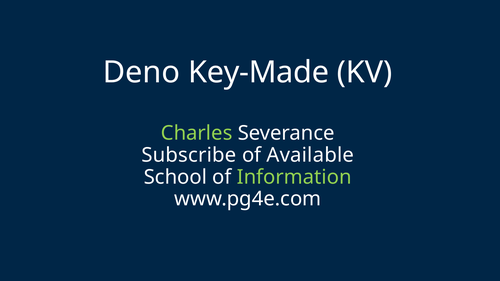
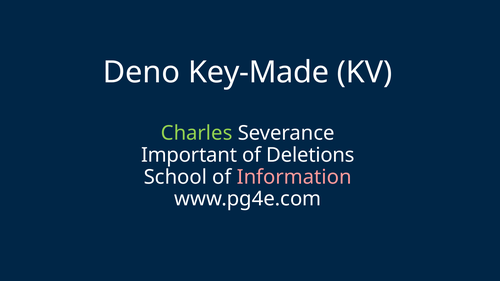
Subscribe: Subscribe -> Important
Available: Available -> Deletions
Information colour: light green -> pink
